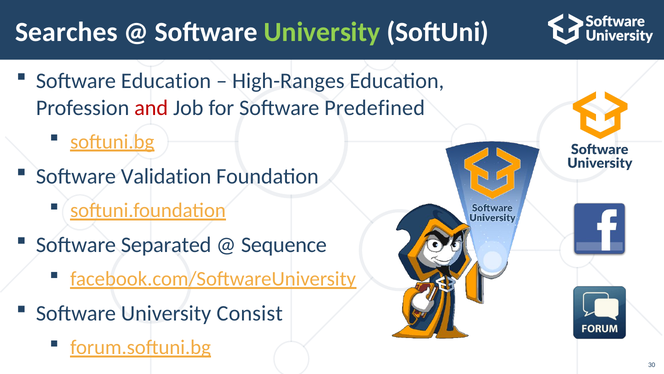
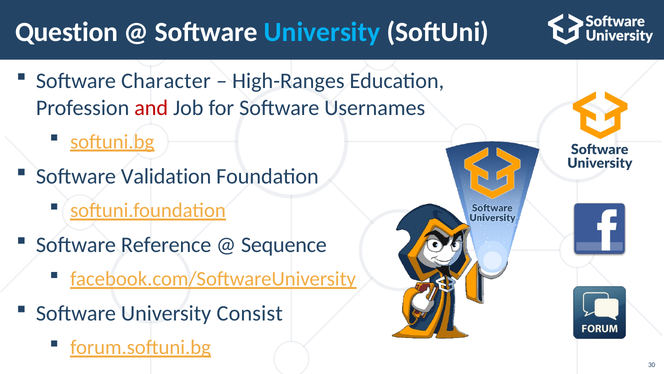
Searches: Searches -> Question
University at (322, 32) colour: light green -> light blue
Software Education: Education -> Character
Predefined: Predefined -> Usernames
Separated: Separated -> Reference
